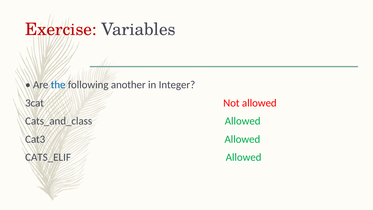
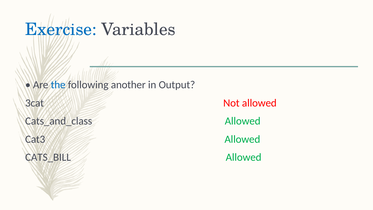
Exercise colour: red -> blue
Integer: Integer -> Output
CATS_ELIF: CATS_ELIF -> CATS_BILL
